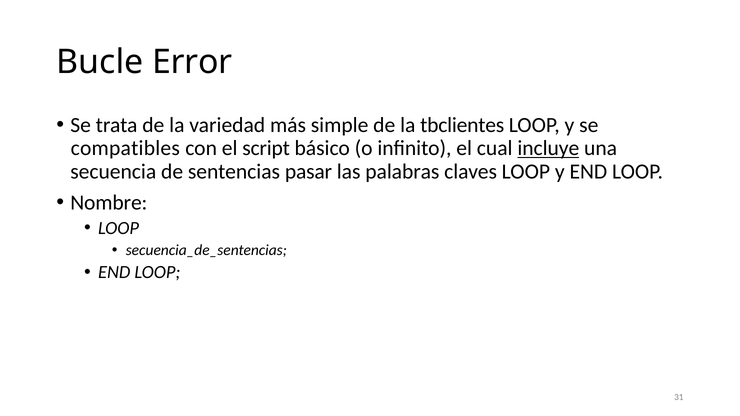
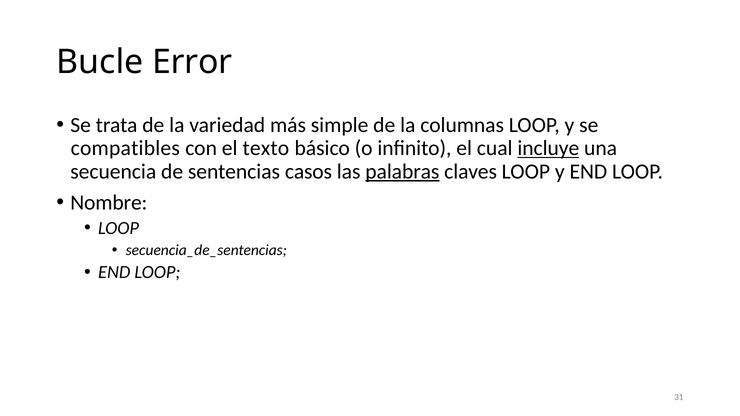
tbclientes: tbclientes -> columnas
script: script -> texto
pasar: pasar -> casos
palabras underline: none -> present
